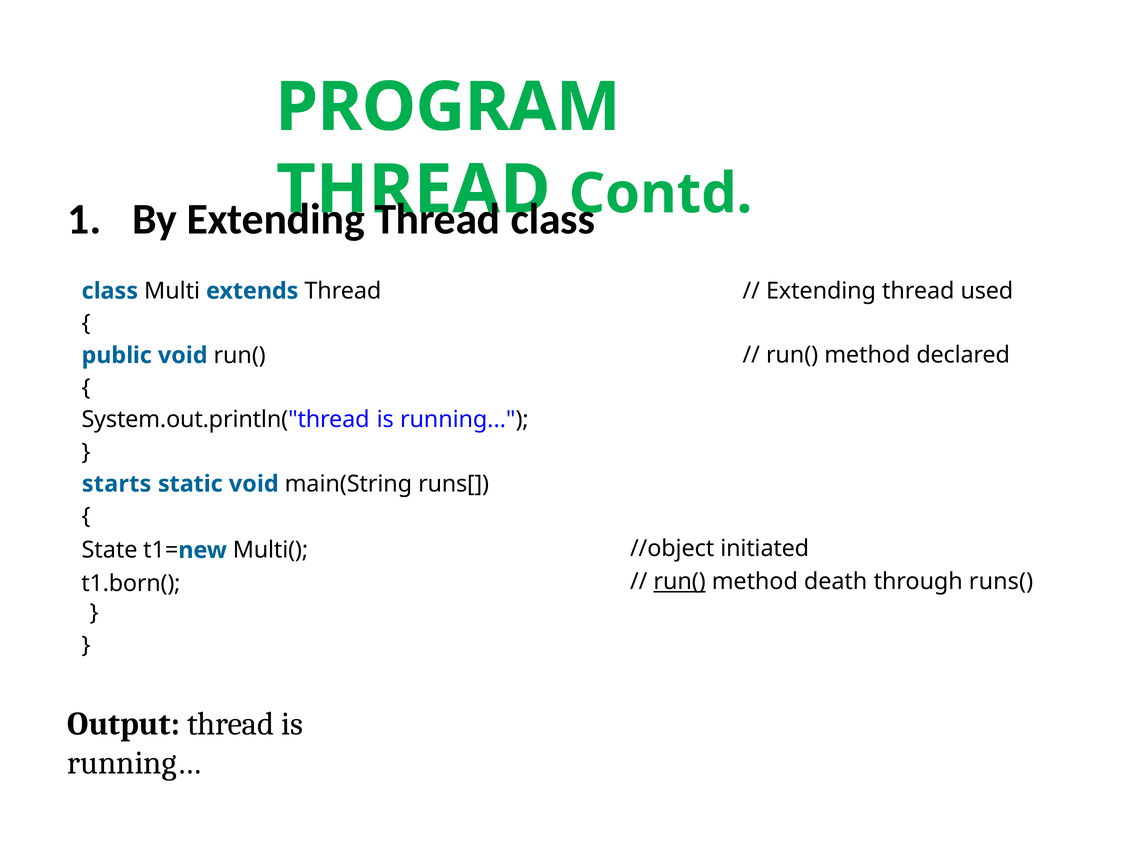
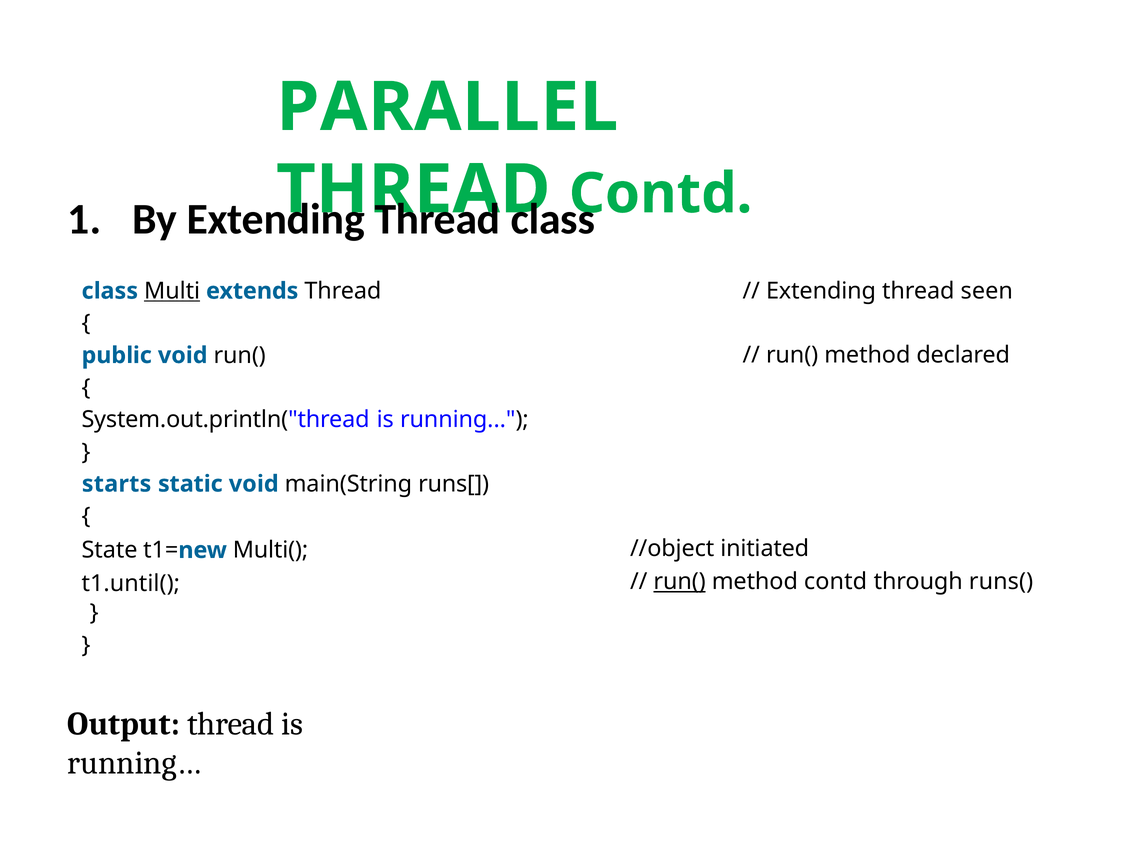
PROGRAM: PROGRAM -> PARALLEL
used: used -> seen
Multi underline: none -> present
method death: death -> contd
t1.born(: t1.born( -> t1.until(
